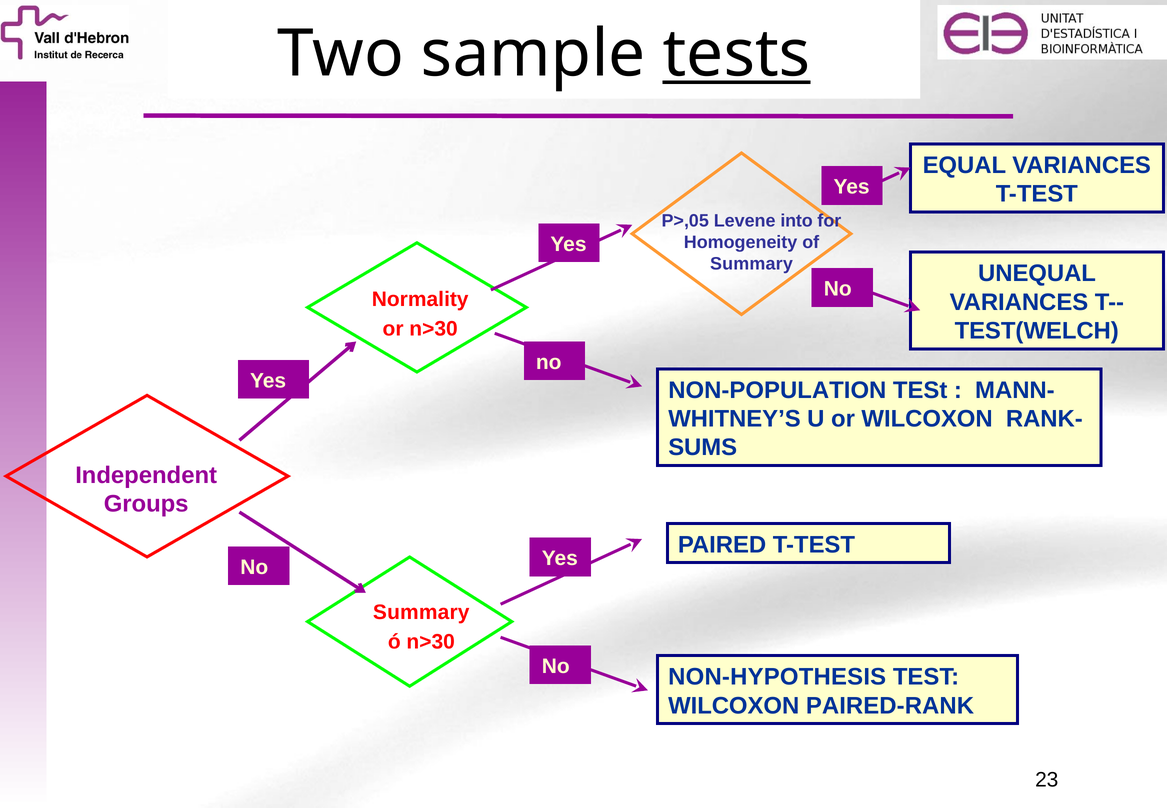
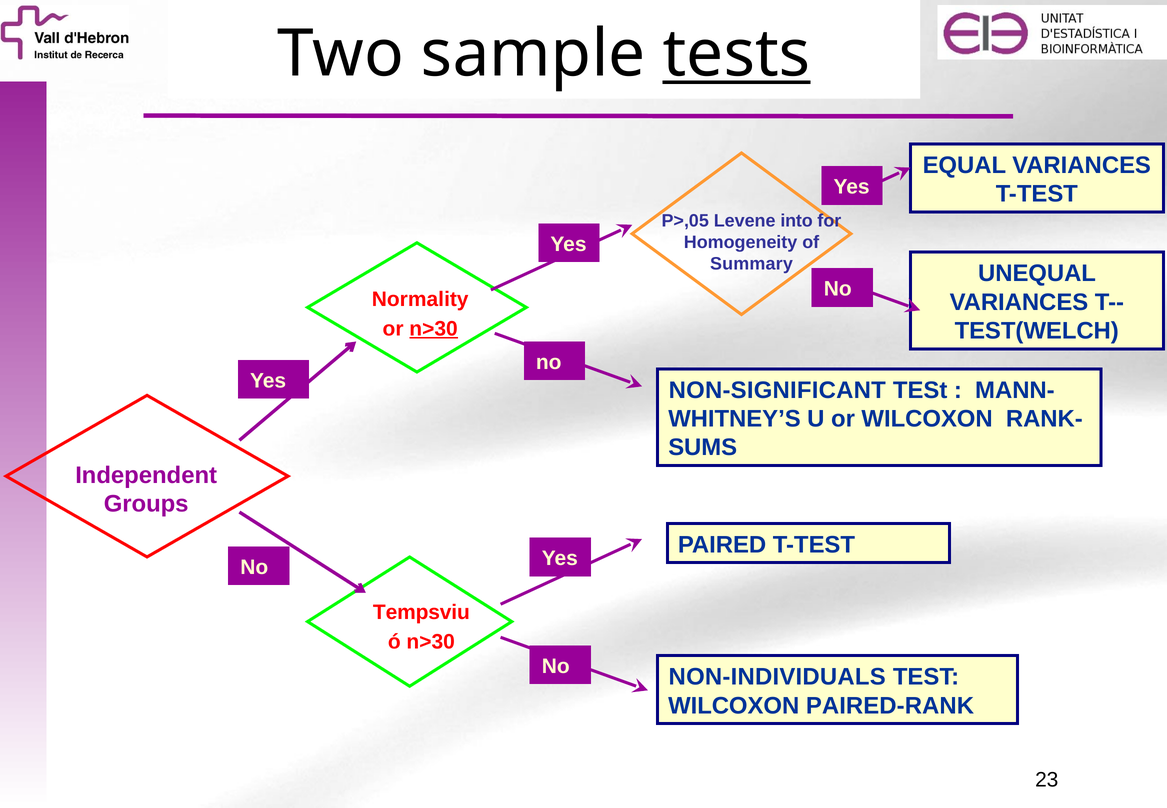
n>30 at (434, 329) underline: none -> present
NON-POPULATION: NON-POPULATION -> NON-SIGNIFICANT
Summary at (421, 612): Summary -> Tempsviu
NON-HYPOTHESIS: NON-HYPOTHESIS -> NON-INDIVIDUALS
